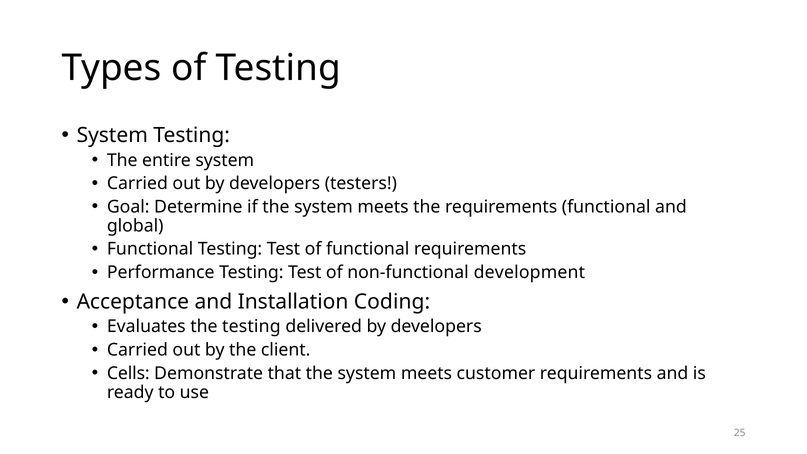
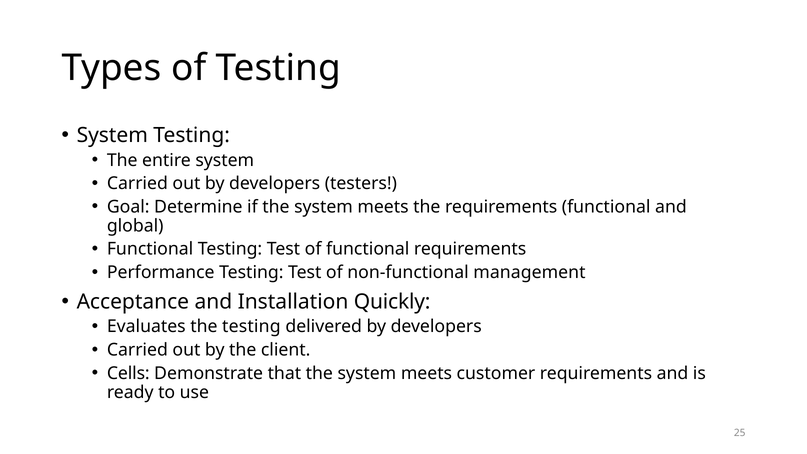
development: development -> management
Coding: Coding -> Quickly
